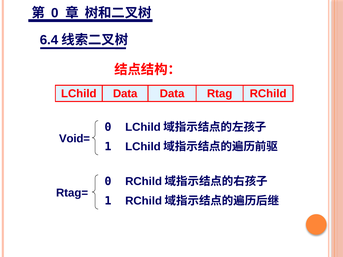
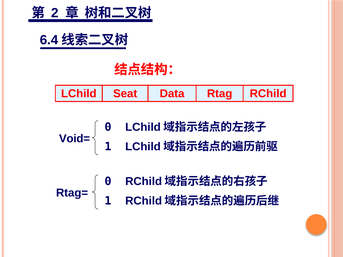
0 at (55, 13): 0 -> 2
LChild Data: Data -> Seat
